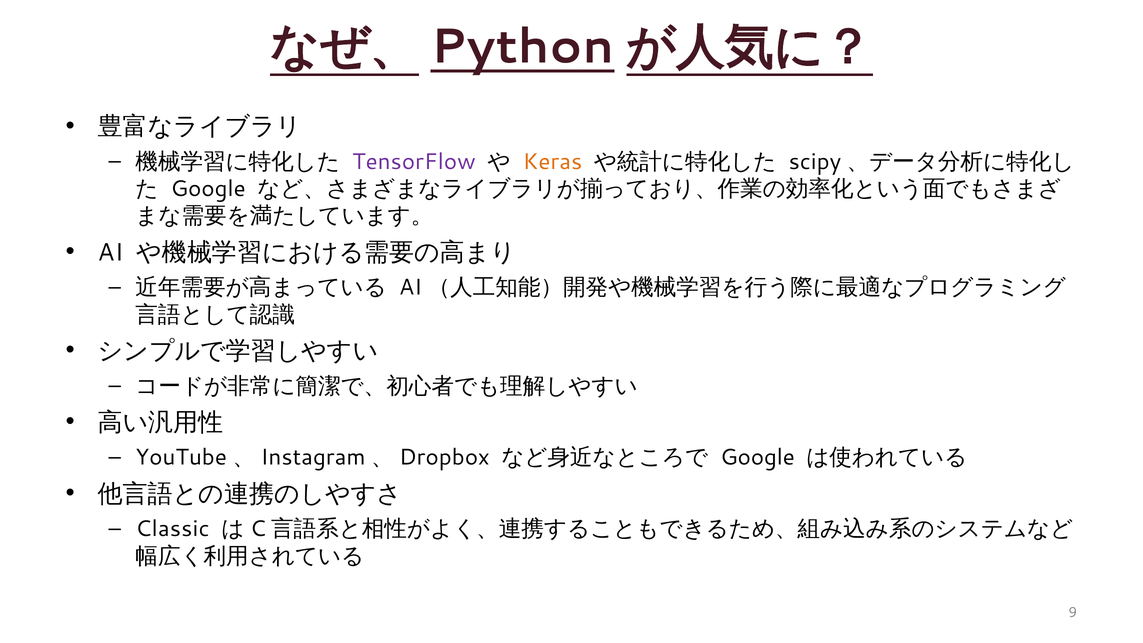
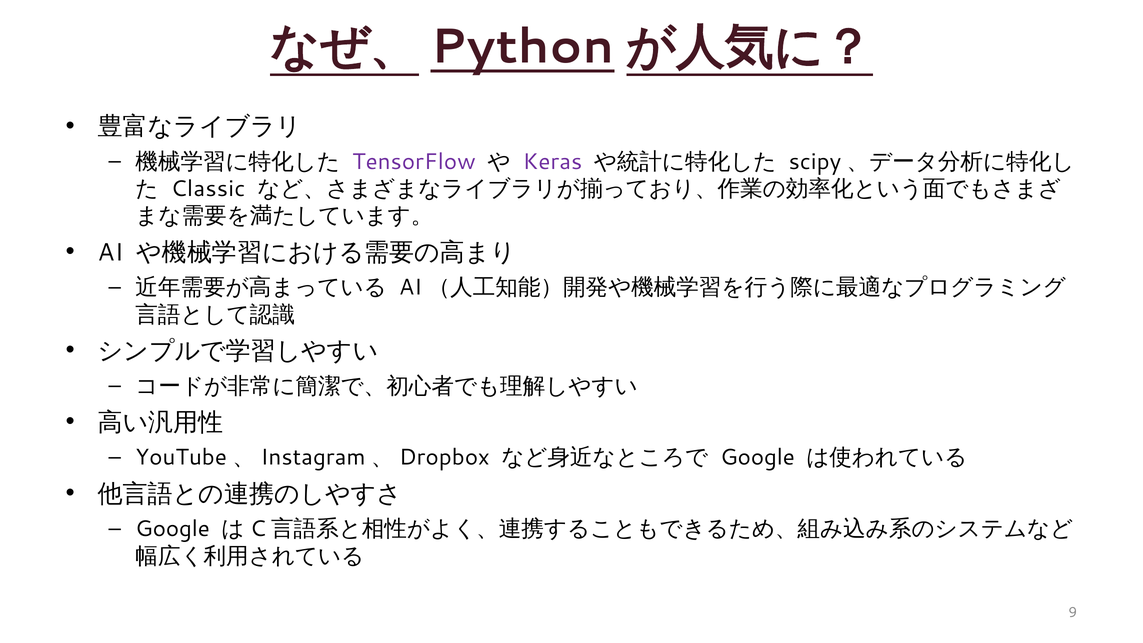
Keras colour: orange -> purple
Google at (208, 189): Google -> Classic
Classic at (172, 529): Classic -> Google
